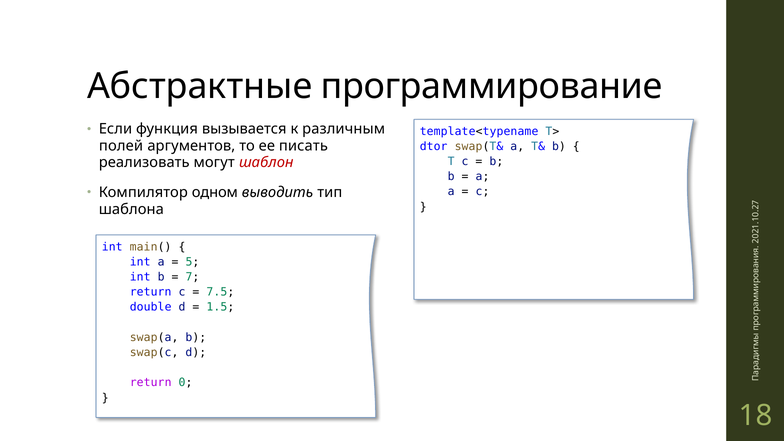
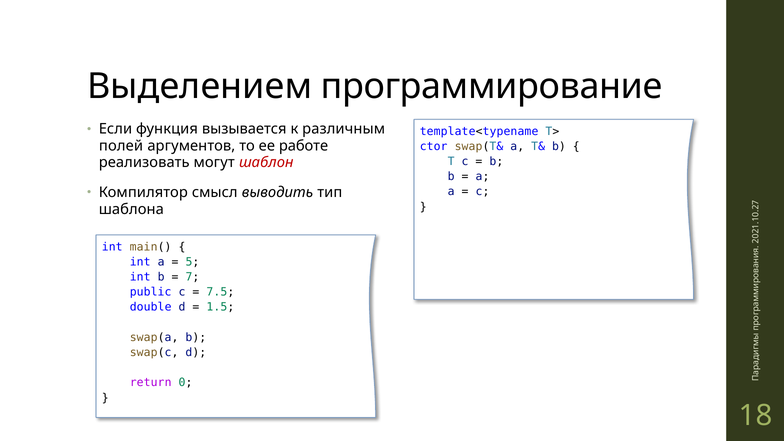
Абстрактные: Абстрактные -> Выделением
dtor: dtor -> ctor
писать: писать -> работе
одном: одном -> смысл
return at (151, 292): return -> public
